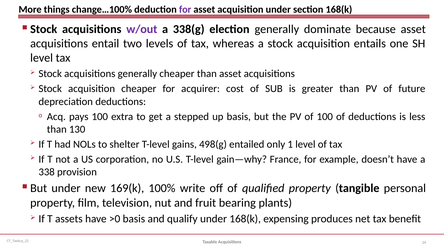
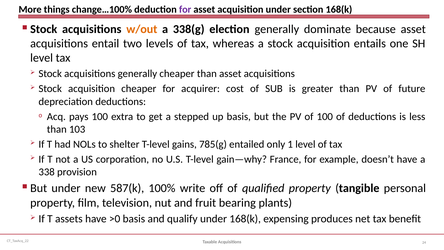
w/out colour: purple -> orange
130: 130 -> 103
498(g: 498(g -> 785(g
169(k: 169(k -> 587(k
